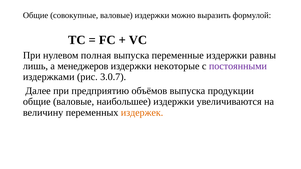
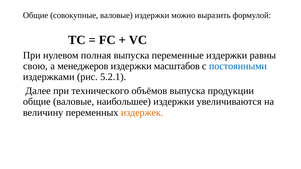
лишь: лишь -> свою
некоторые: некоторые -> масштабов
постоянными colour: purple -> blue
3.0.7: 3.0.7 -> 5.2.1
предприятию: предприятию -> технического
